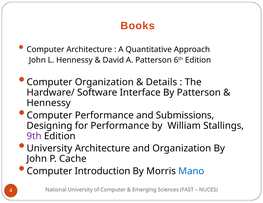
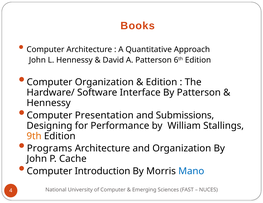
Details at (161, 82): Details -> Edition
Computer Performance: Performance -> Presentation
9th colour: purple -> orange
University at (49, 149): University -> Programs
